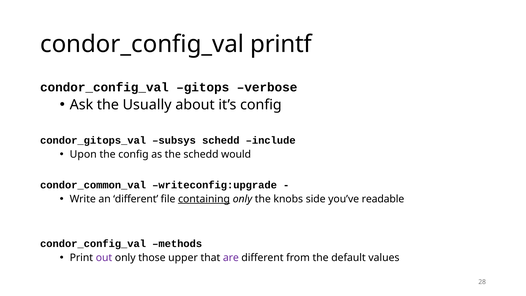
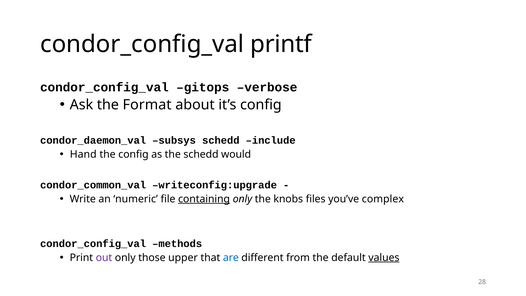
Usually: Usually -> Format
condor_gitops_val: condor_gitops_val -> condor_daemon_val
Upon: Upon -> Hand
an different: different -> numeric
side: side -> files
readable: readable -> complex
are colour: purple -> blue
values underline: none -> present
